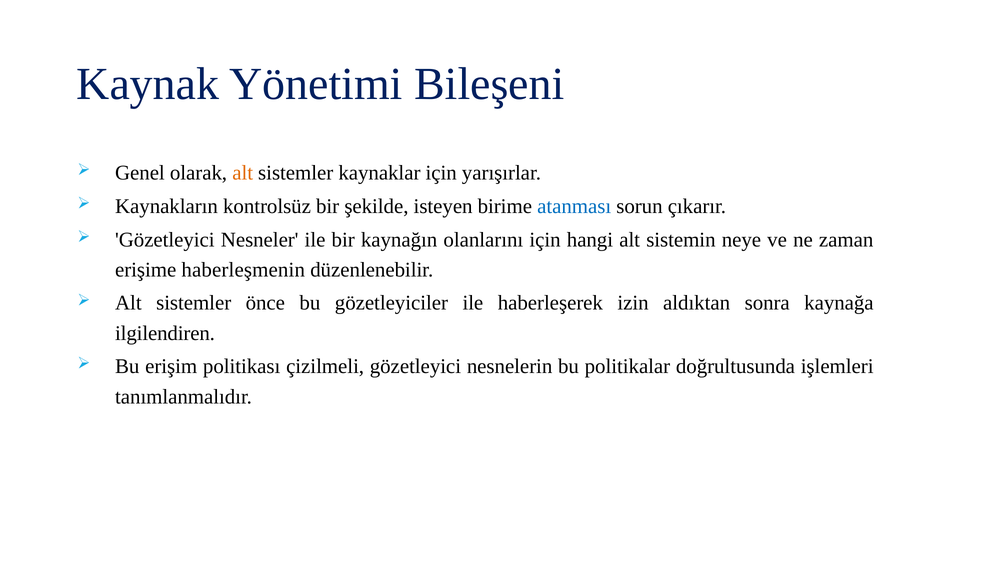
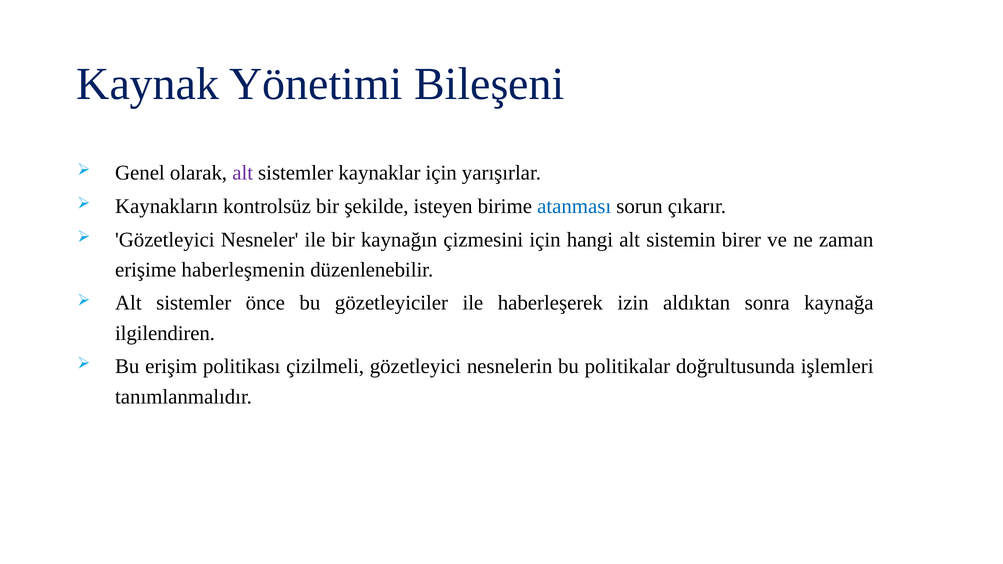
alt at (243, 173) colour: orange -> purple
olanlarını: olanlarını -> çizmesini
neye: neye -> birer
